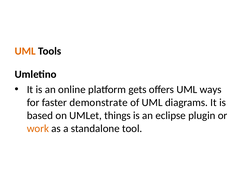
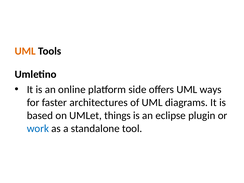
gets: gets -> side
demonstrate: demonstrate -> architectures
work colour: orange -> blue
